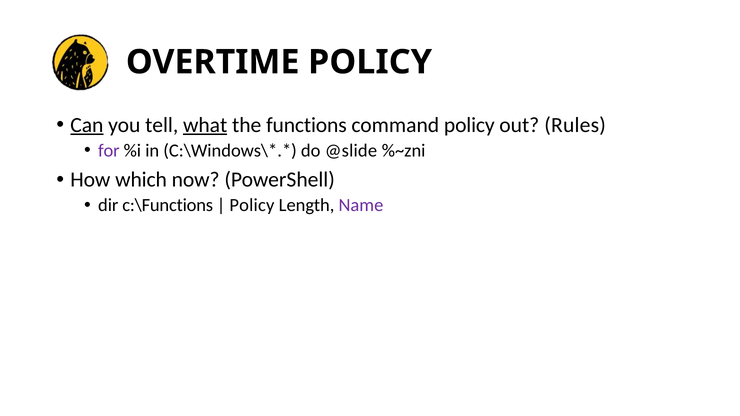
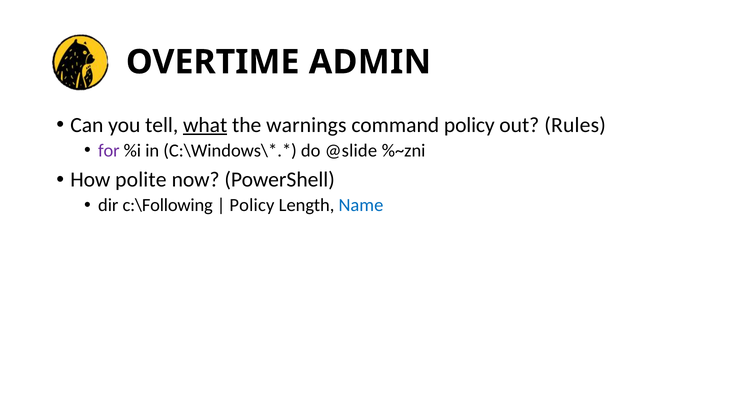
OVERTIME POLICY: POLICY -> ADMIN
Can underline: present -> none
functions: functions -> warnings
which: which -> polite
c:\Functions: c:\Functions -> c:\Following
Name colour: purple -> blue
